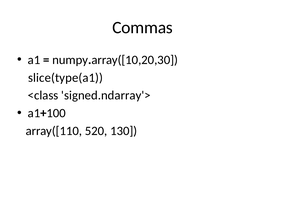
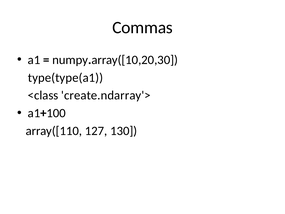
slice(type(a1: slice(type(a1 -> type(type(a1
signed.ndarray'>: signed.ndarray'> -> create.ndarray'>
520: 520 -> 127
